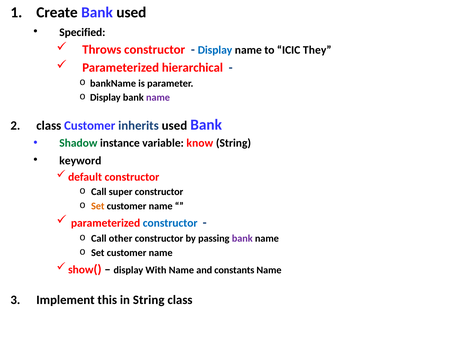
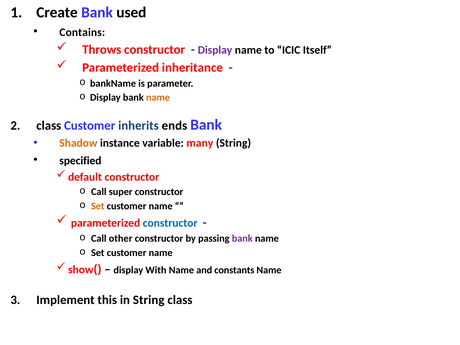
Specified: Specified -> Contains
Display at (215, 50) colour: blue -> purple
They: They -> Itself
hierarchical: hierarchical -> inheritance
name at (158, 98) colour: purple -> orange
inherits used: used -> ends
Shadow colour: green -> orange
know: know -> many
keyword: keyword -> specified
